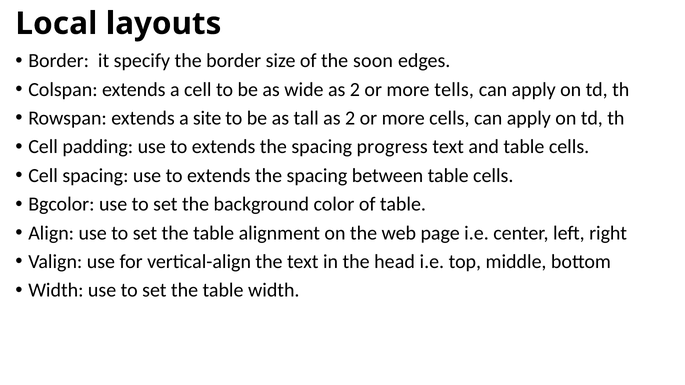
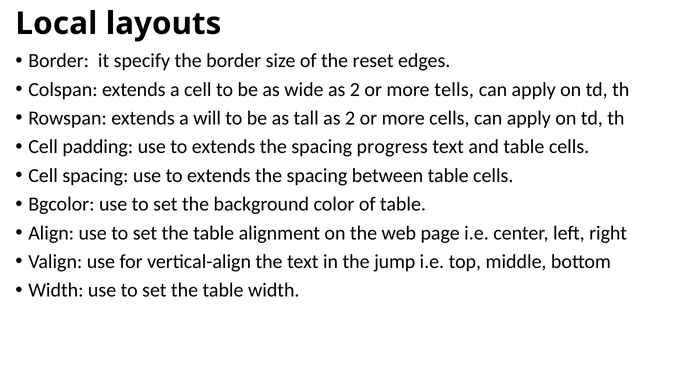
soon: soon -> reset
site: site -> will
head: head -> jump
